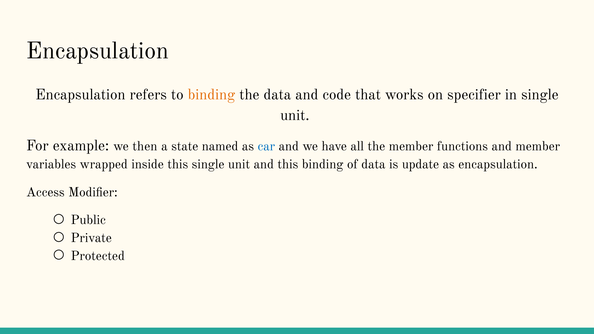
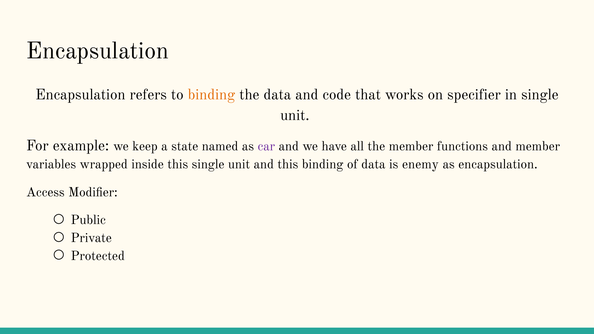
then: then -> keep
car colour: blue -> purple
update: update -> enemy
